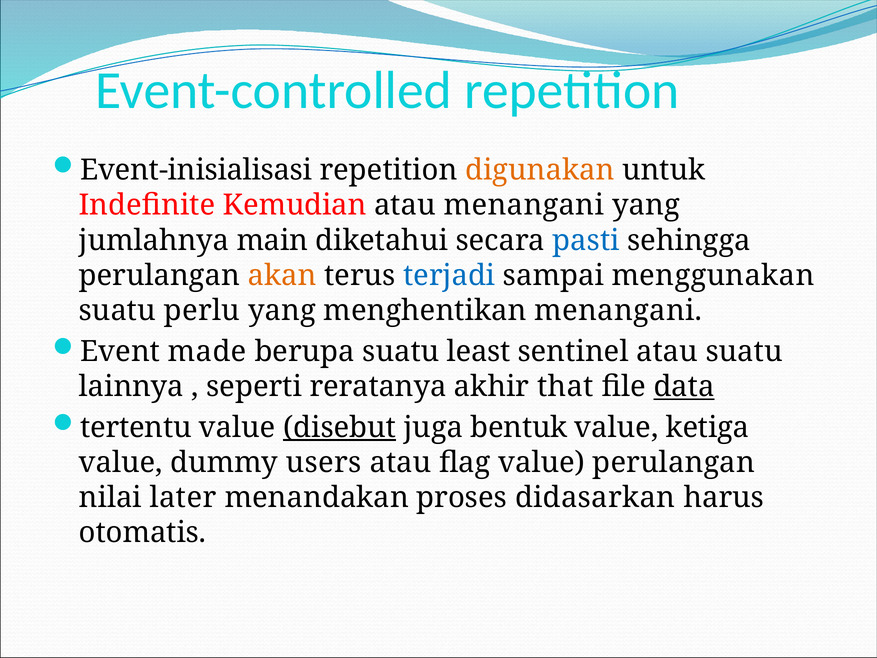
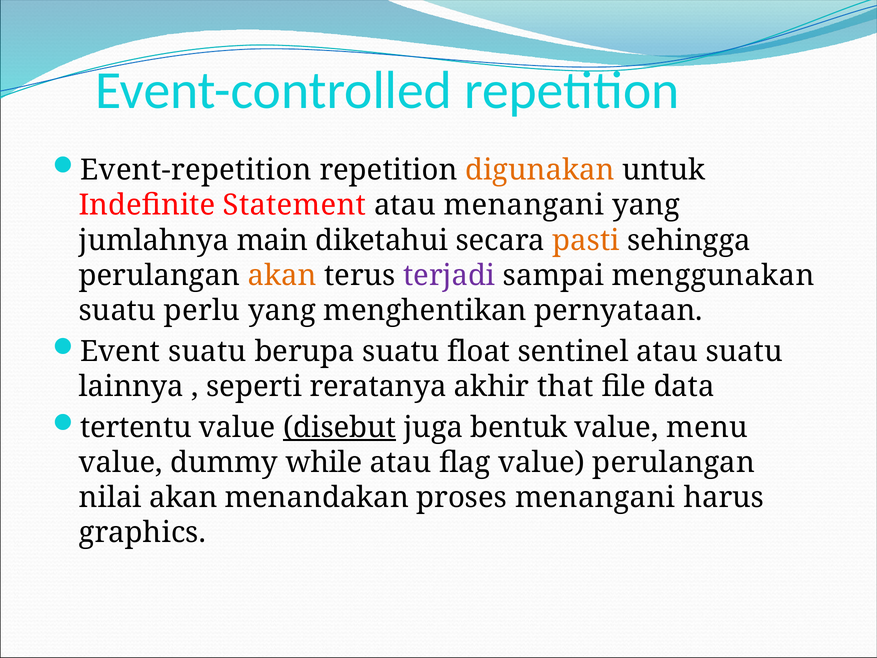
Event-inisialisasi: Event-inisialisasi -> Event-repetition
Kemudian: Kemudian -> Statement
pasti colour: blue -> orange
terjadi colour: blue -> purple
menghentikan menangani: menangani -> pernyataan
Event made: made -> suatu
least: least -> float
data underline: present -> none
ketiga: ketiga -> menu
users: users -> while
nilai later: later -> akan
proses didasarkan: didasarkan -> menangani
otomatis: otomatis -> graphics
